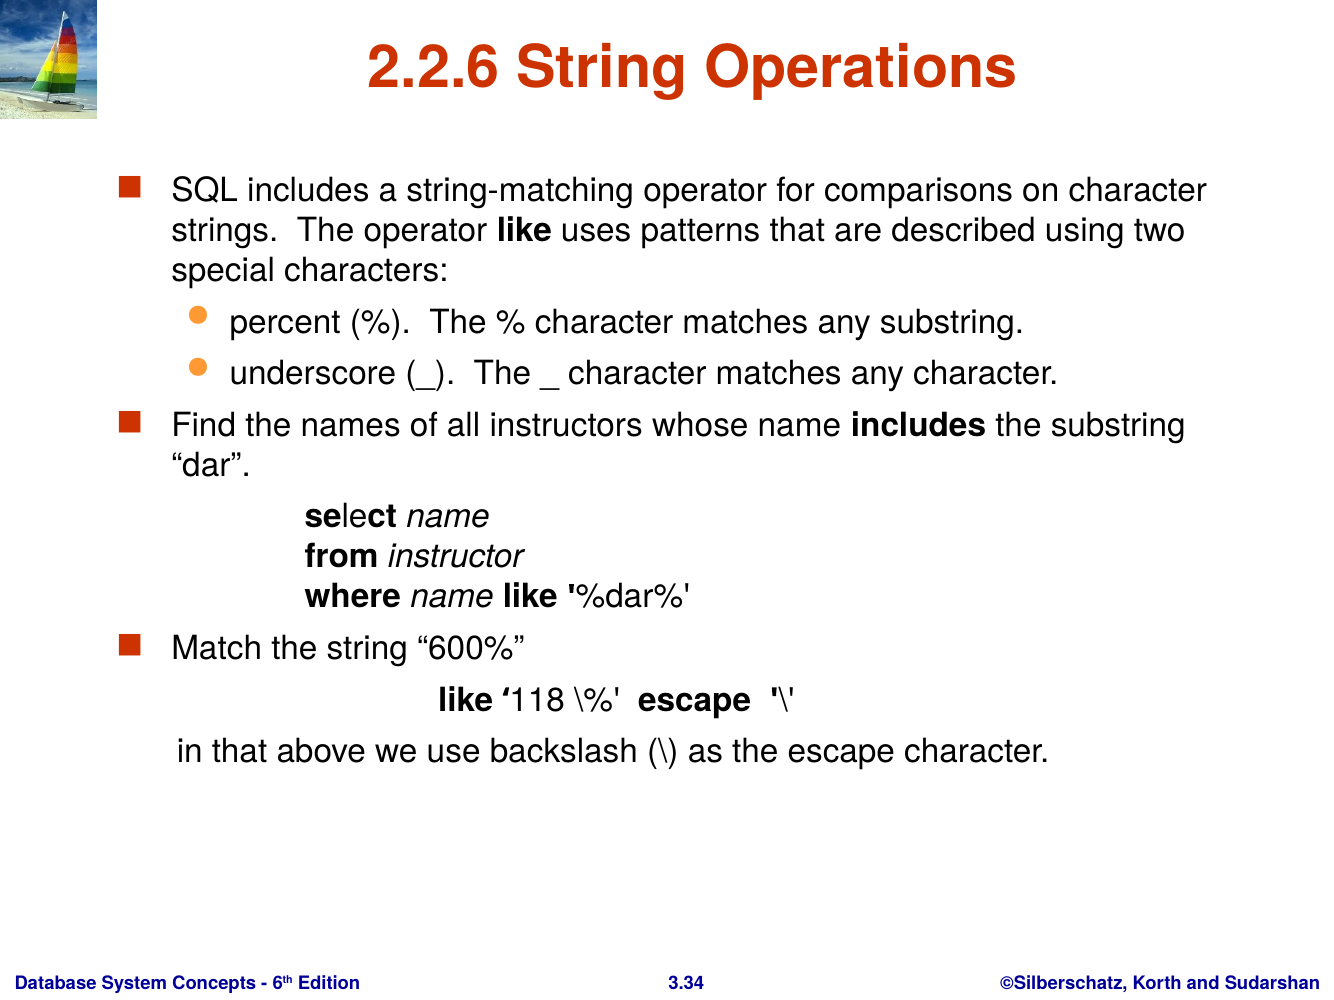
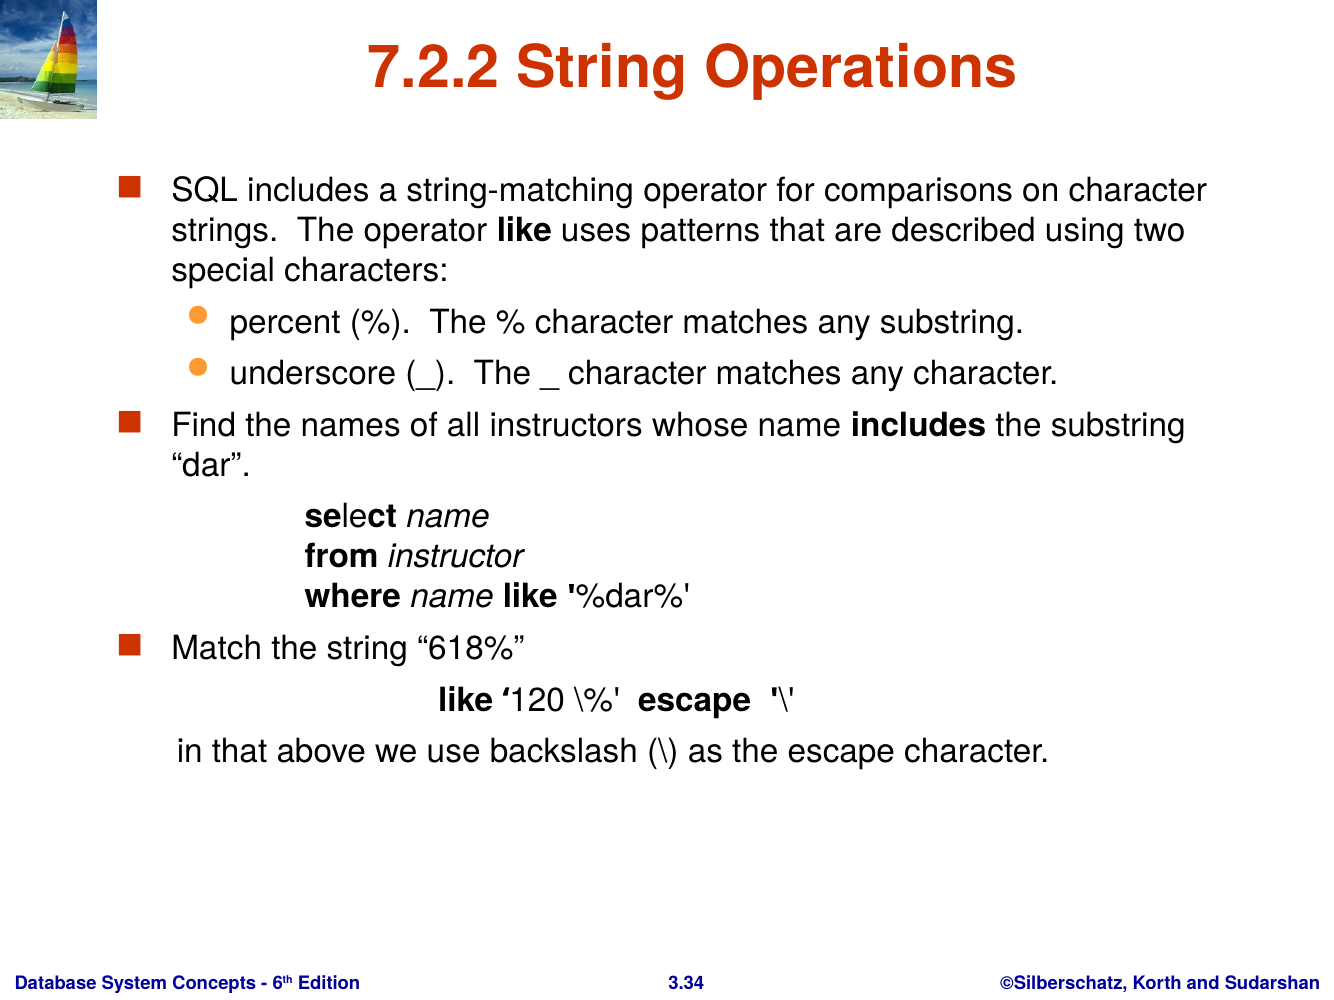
2.2.6: 2.2.6 -> 7.2.2
600%: 600% -> 618%
118: 118 -> 120
